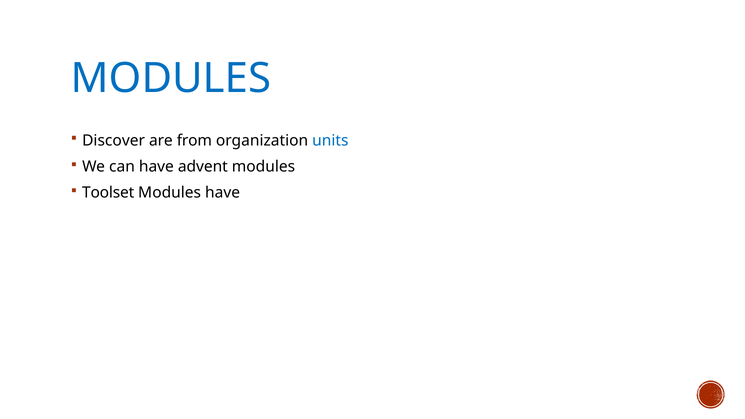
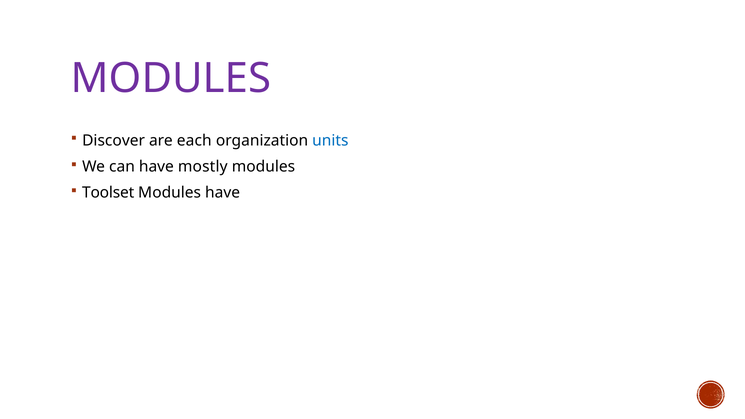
MODULES at (171, 79) colour: blue -> purple
from: from -> each
advent: advent -> mostly
